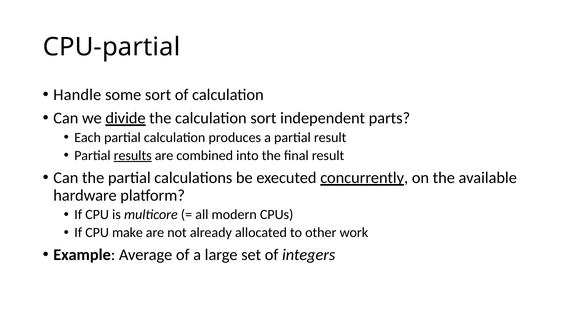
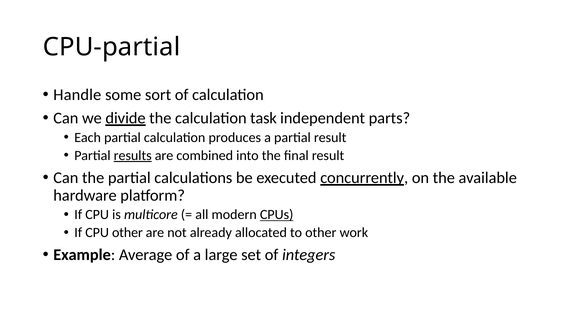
calculation sort: sort -> task
CPUs underline: none -> present
CPU make: make -> other
